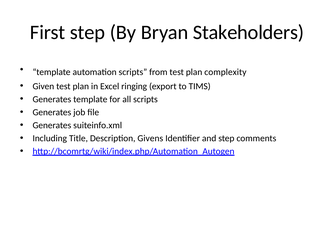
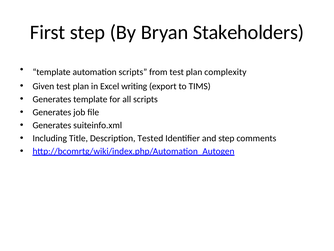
ringing: ringing -> writing
Givens: Givens -> Tested
